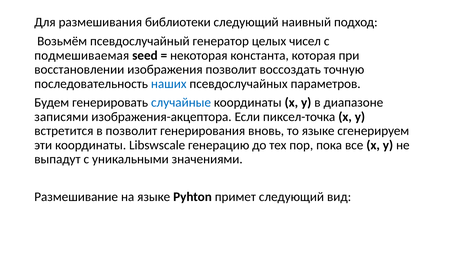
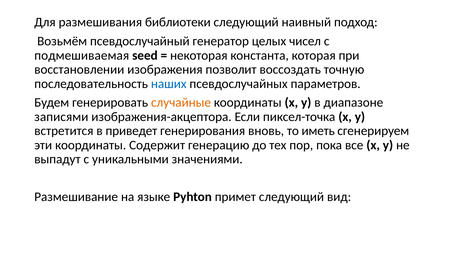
случайные colour: blue -> orange
в позволит: позволит -> приведет
то языке: языке -> иметь
Libswscale: Libswscale -> Содержит
